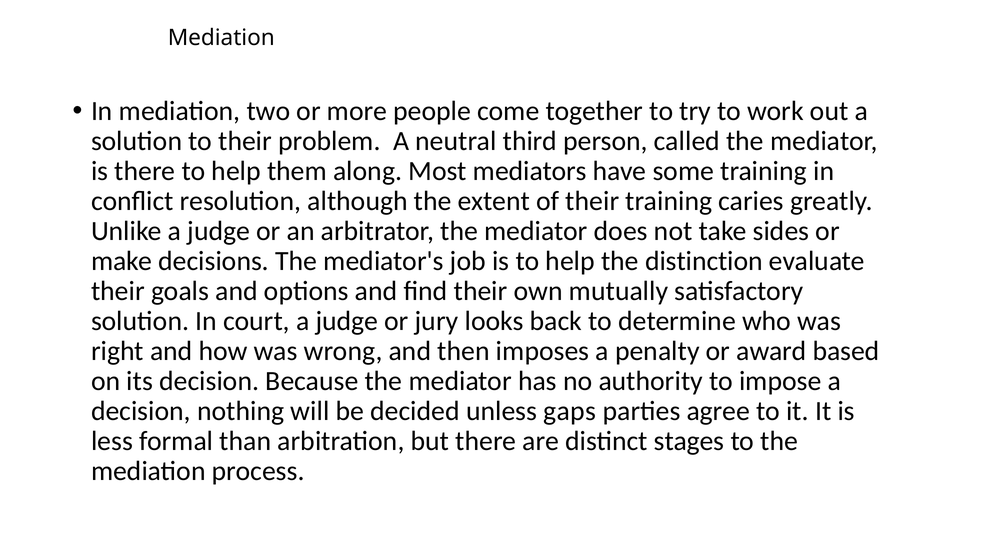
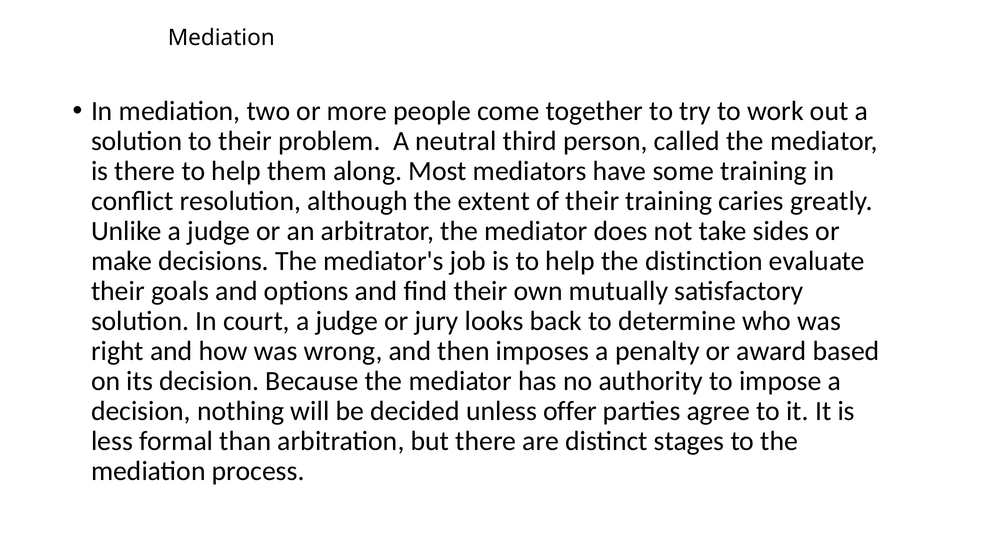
gaps: gaps -> offer
